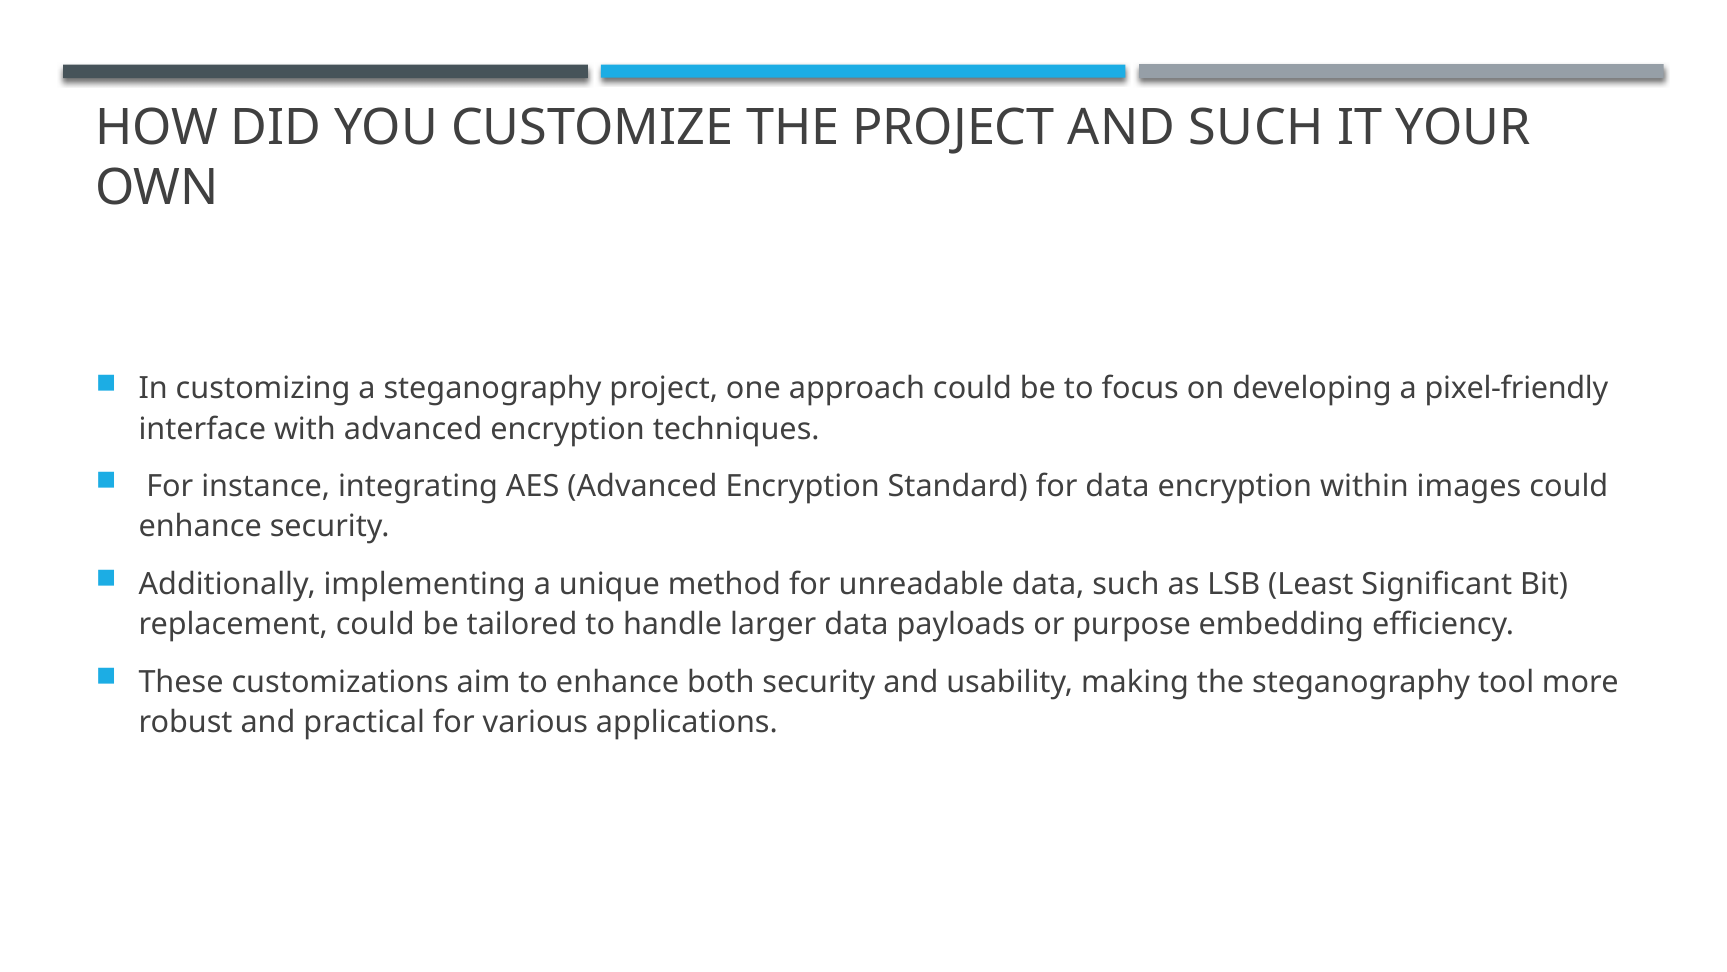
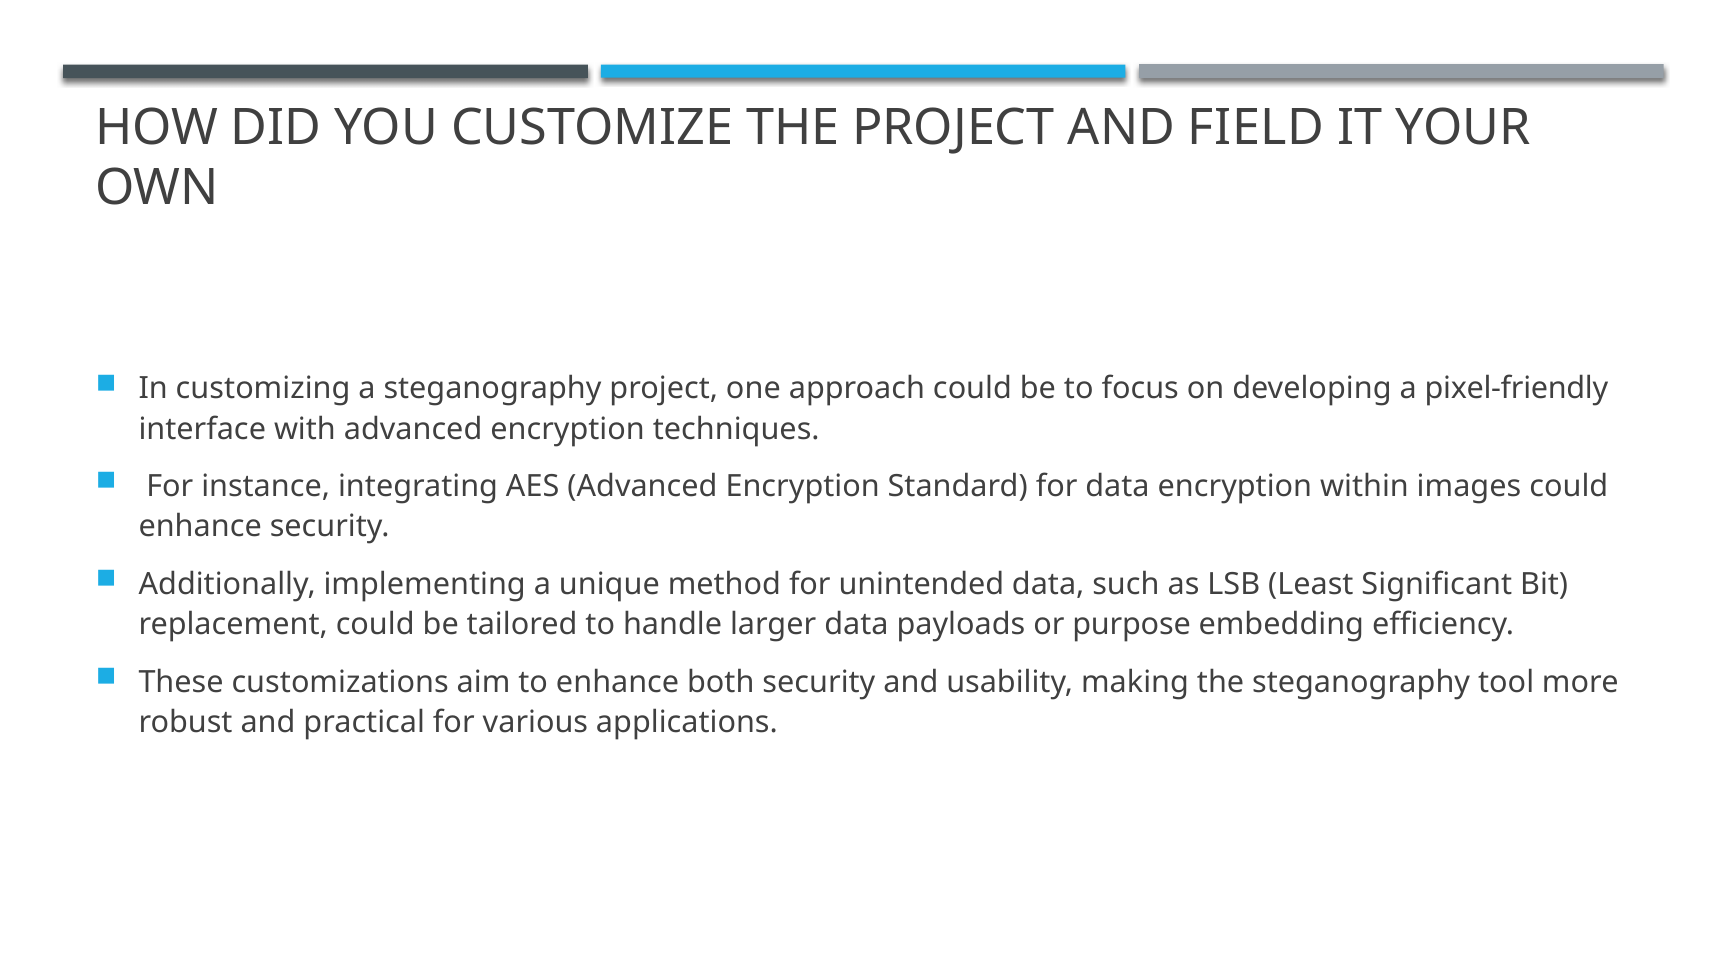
AND SUCH: SUCH -> FIELD
unreadable: unreadable -> unintended
